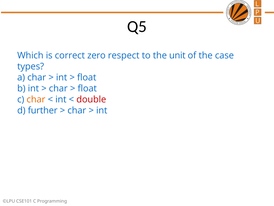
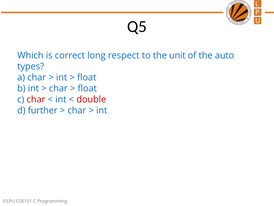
zero: zero -> long
case: case -> auto
char at (36, 99) colour: orange -> red
